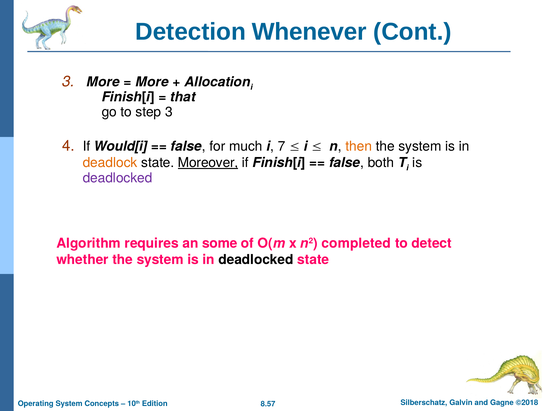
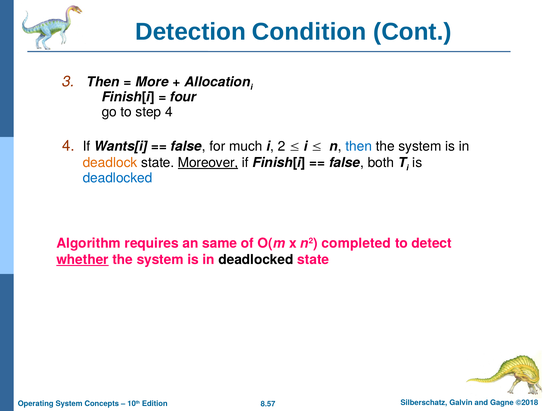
Whenever: Whenever -> Condition
More at (103, 82): More -> Then
that: that -> four
step 3: 3 -> 4
Would[i: Would[i -> Wants[i
7: 7 -> 2
then at (359, 146) colour: orange -> blue
deadlocked at (118, 178) colour: purple -> blue
some: some -> same
whether underline: none -> present
